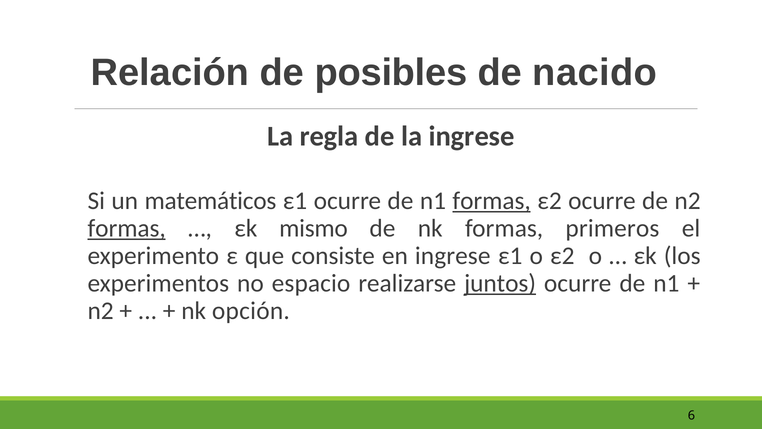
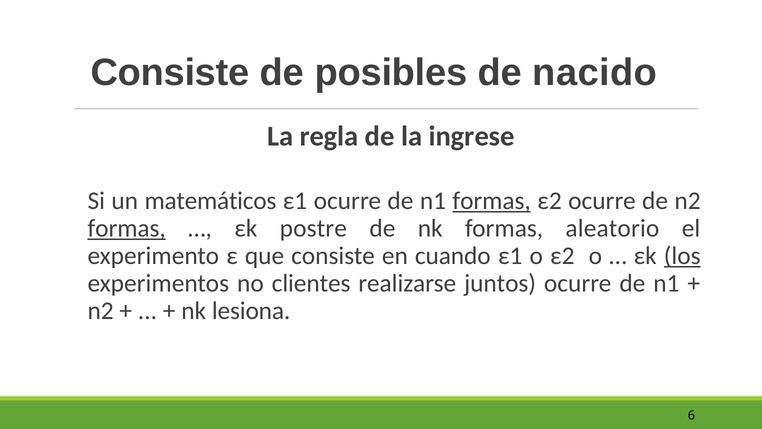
Relación at (170, 72): Relación -> Consiste
mismo: mismo -> postre
primeros: primeros -> aleatorio
en ingrese: ingrese -> cuando
los underline: none -> present
espacio: espacio -> clientes
juntos underline: present -> none
opción: opción -> lesiona
